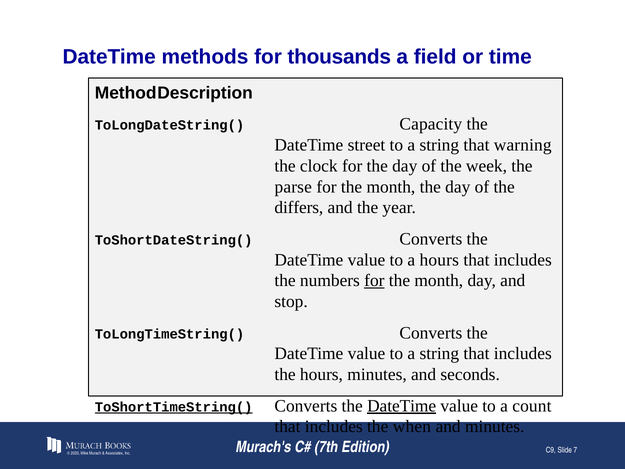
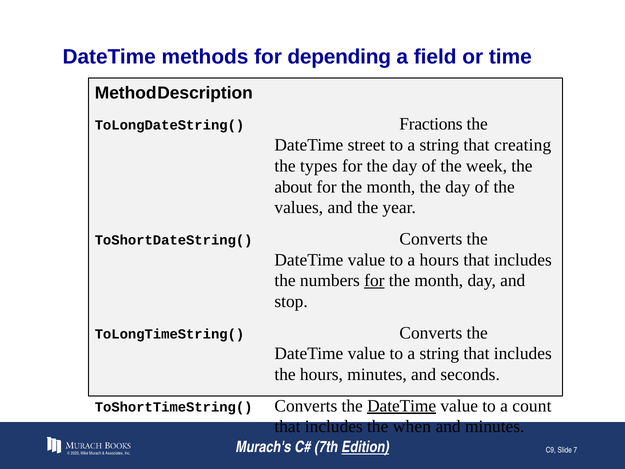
thousands: thousands -> depending
Capacity: Capacity -> Fractions
warning: warning -> creating
clock: clock -> types
parse: parse -> about
differs: differs -> values
ToShortTimeString( underline: present -> none
Edition underline: none -> present
